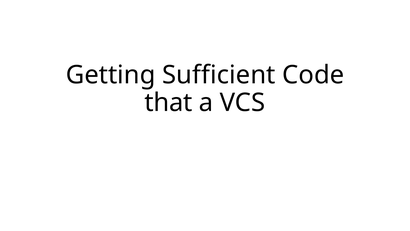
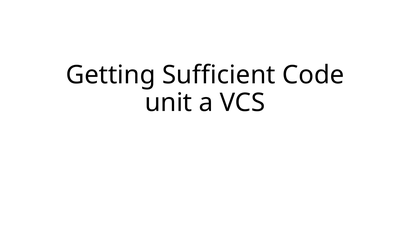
that: that -> unit
